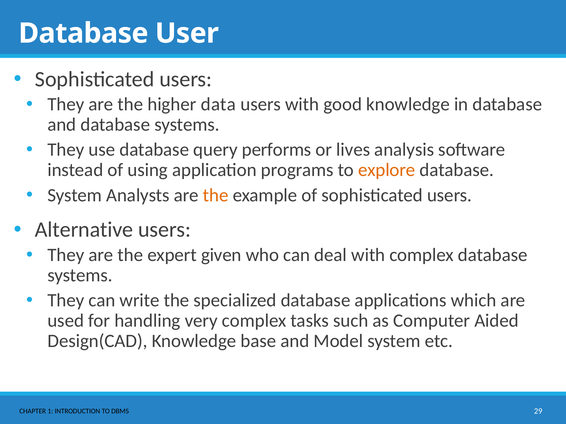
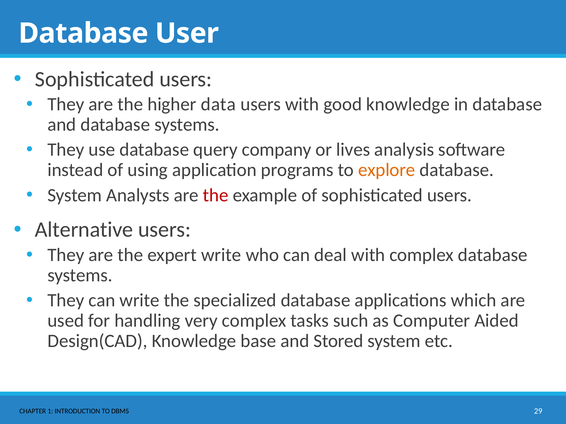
performs: performs -> company
the at (216, 195) colour: orange -> red
expert given: given -> write
Model: Model -> Stored
